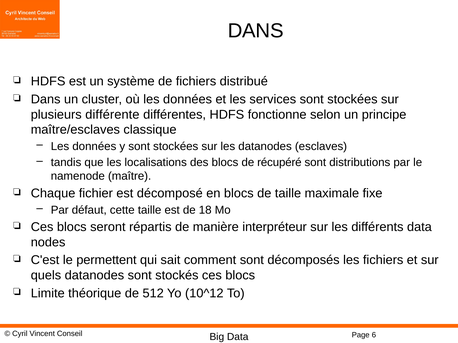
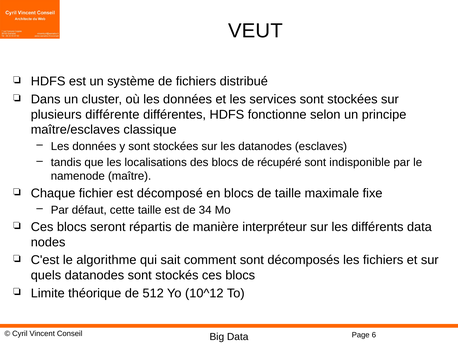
DANS at (256, 31): DANS -> VEUT
distributions: distributions -> indisponible
18: 18 -> 34
permettent: permettent -> algorithme
